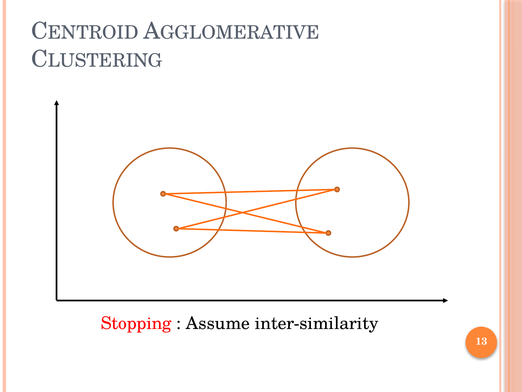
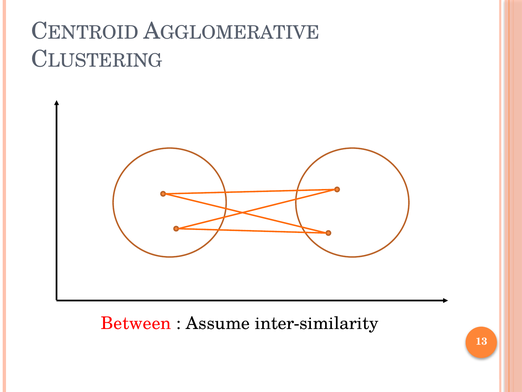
Stopping: Stopping -> Between
